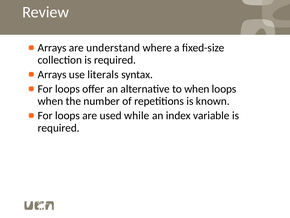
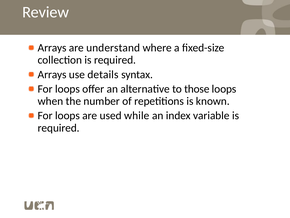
literals: literals -> details
to when: when -> those
